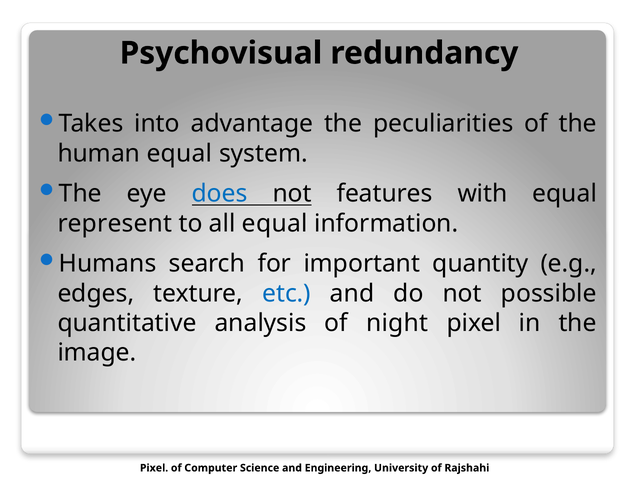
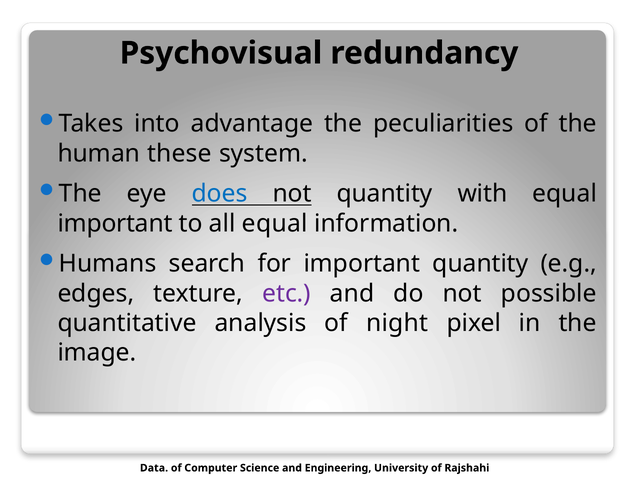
human equal: equal -> these
not features: features -> quantity
represent at (115, 223): represent -> important
etc colour: blue -> purple
Pixel at (154, 467): Pixel -> Data
